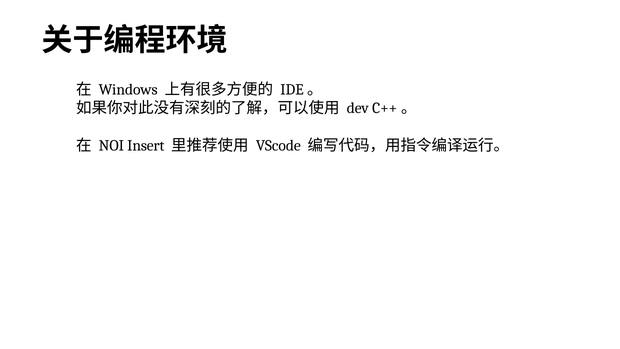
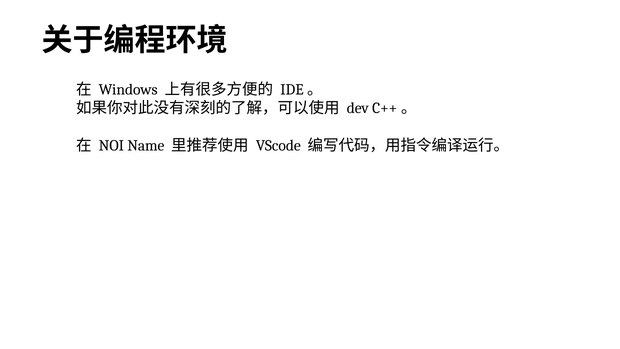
Insert: Insert -> Name
